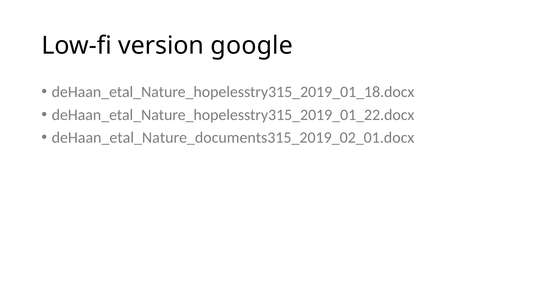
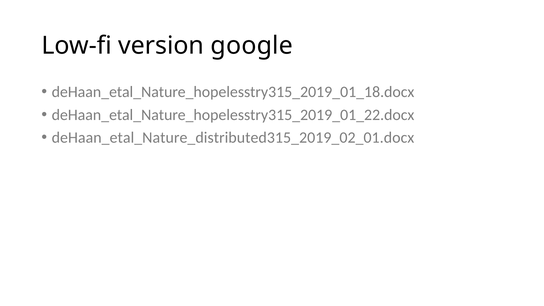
deHaan_etal_Nature_documents315_2019_02_01.docx: deHaan_etal_Nature_documents315_2019_02_01.docx -> deHaan_etal_Nature_distributed315_2019_02_01.docx
